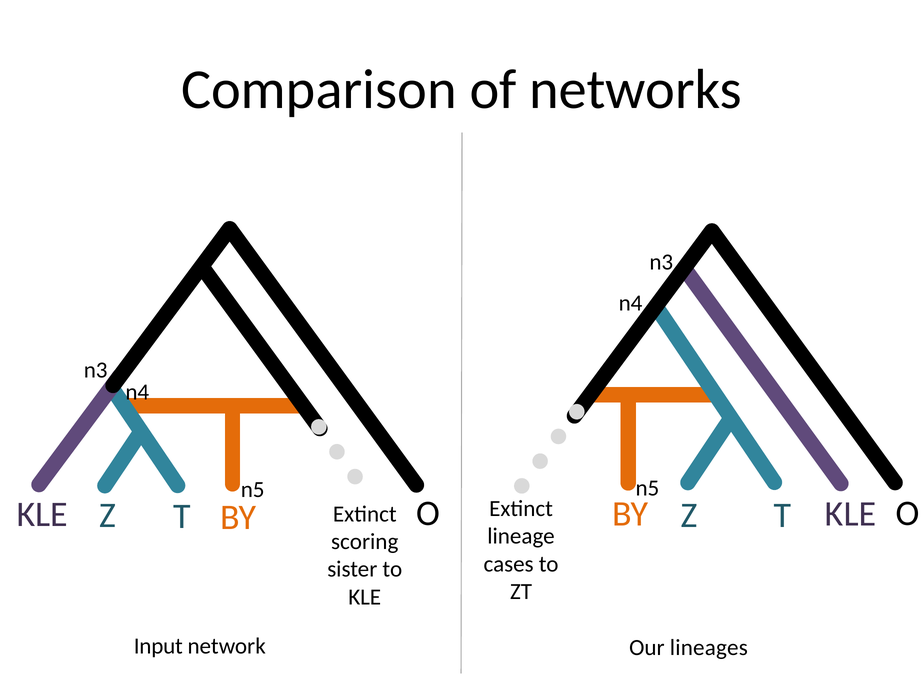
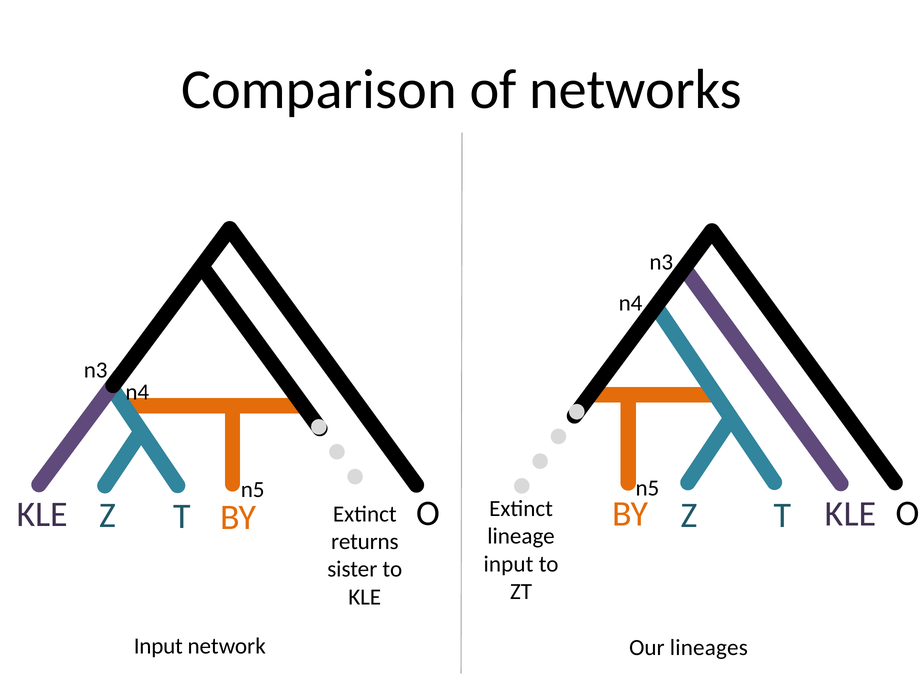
scoring: scoring -> returns
cases at (509, 564): cases -> input
